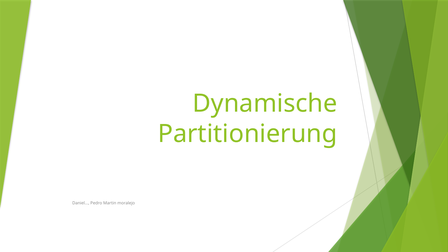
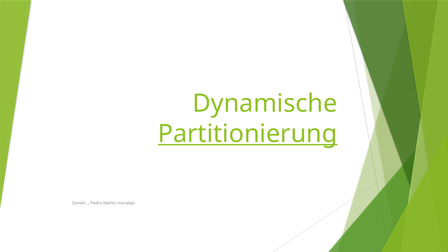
Partitionierung underline: none -> present
